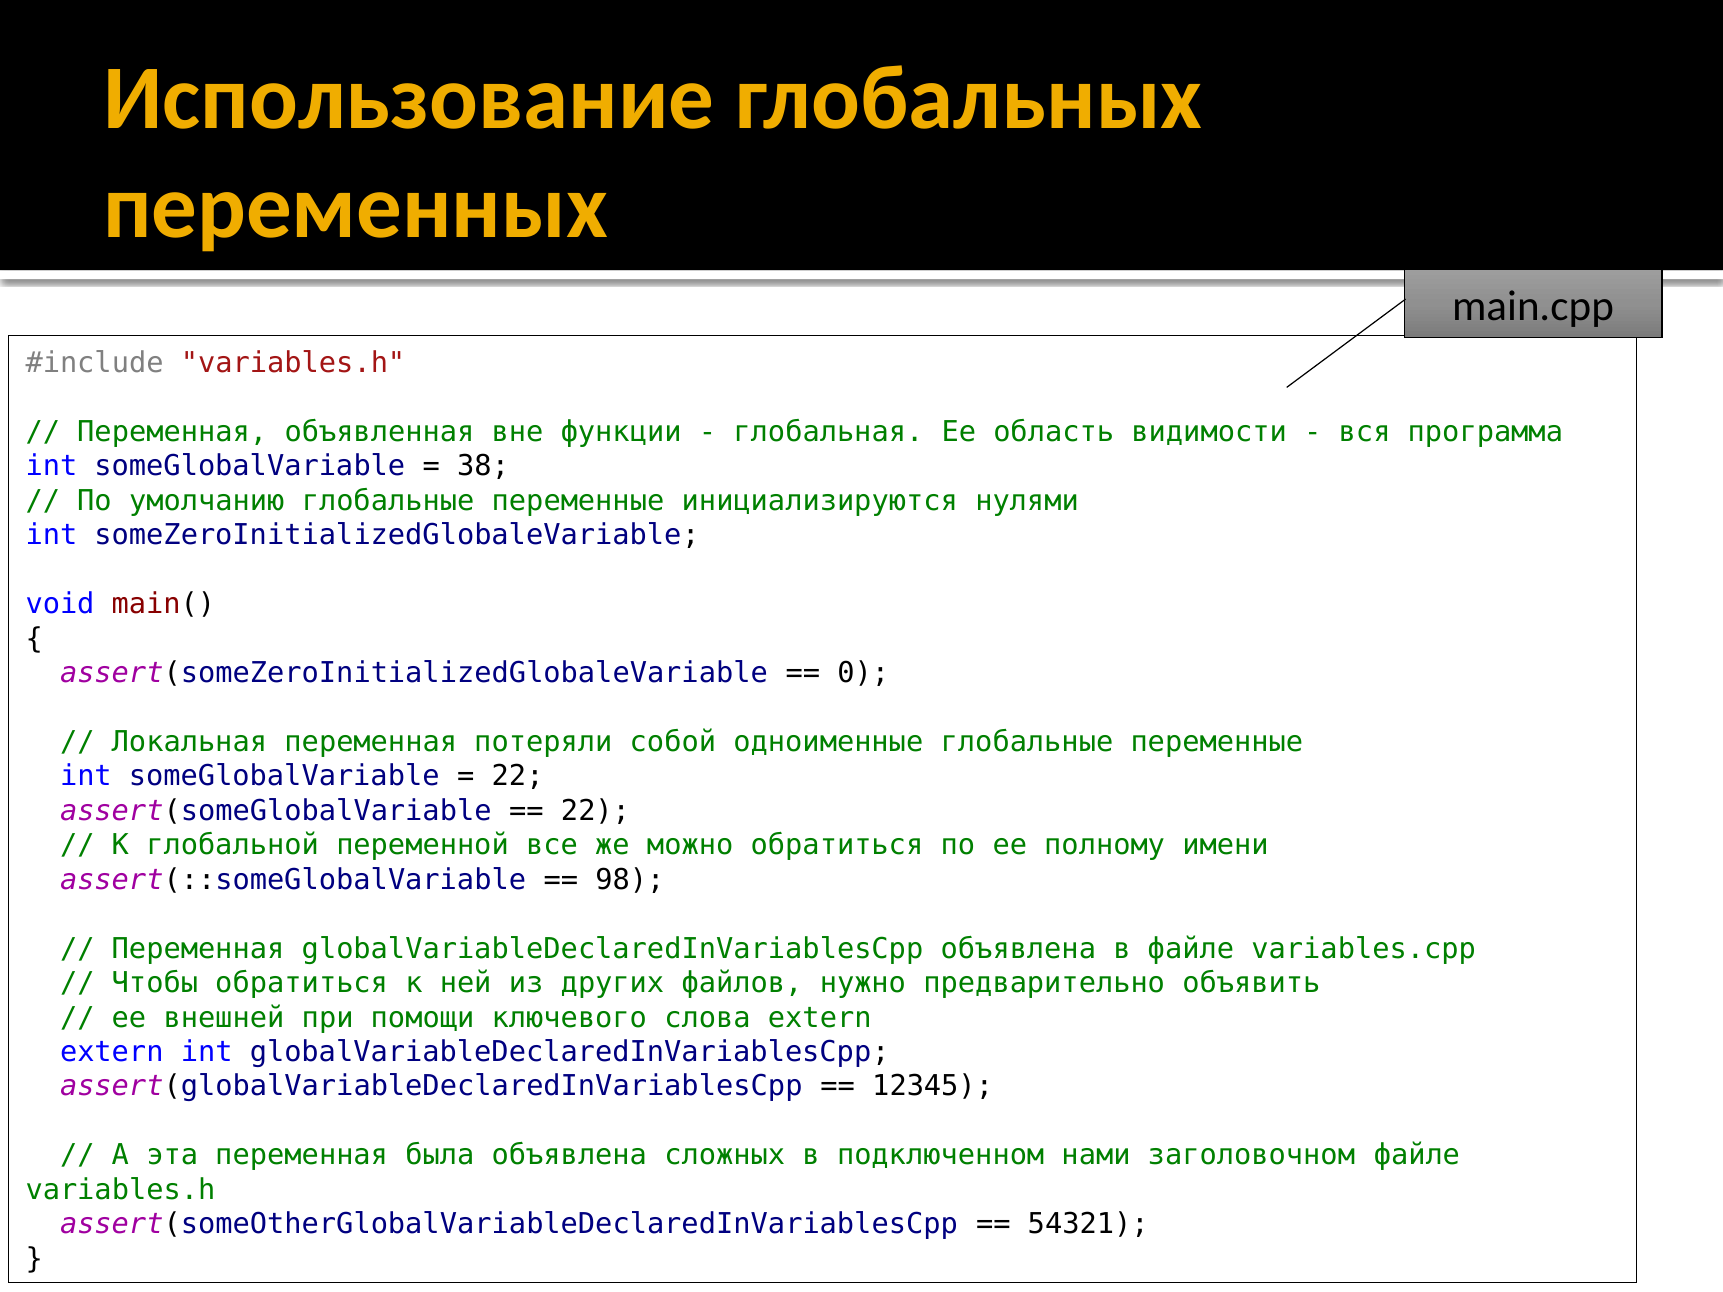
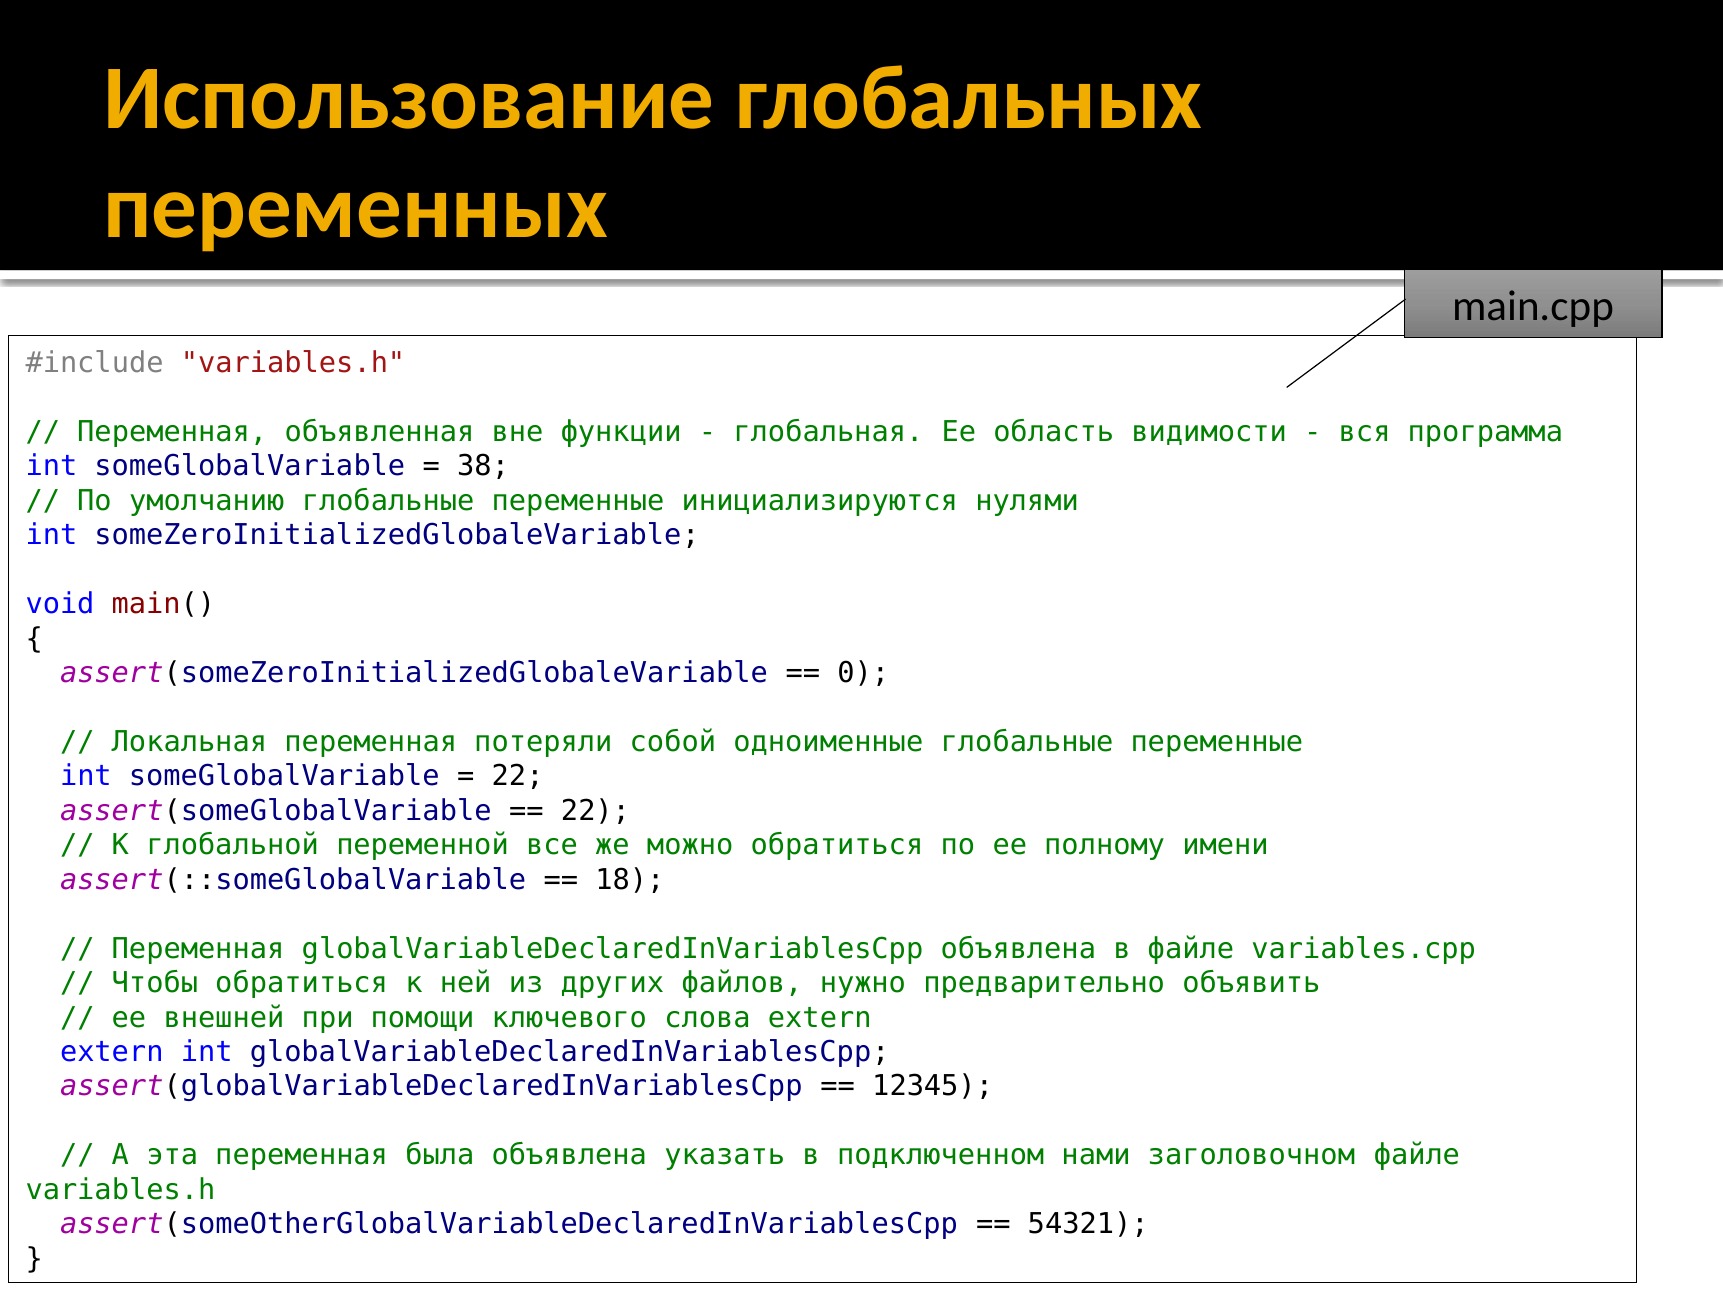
98: 98 -> 18
сложных: сложных -> указать
